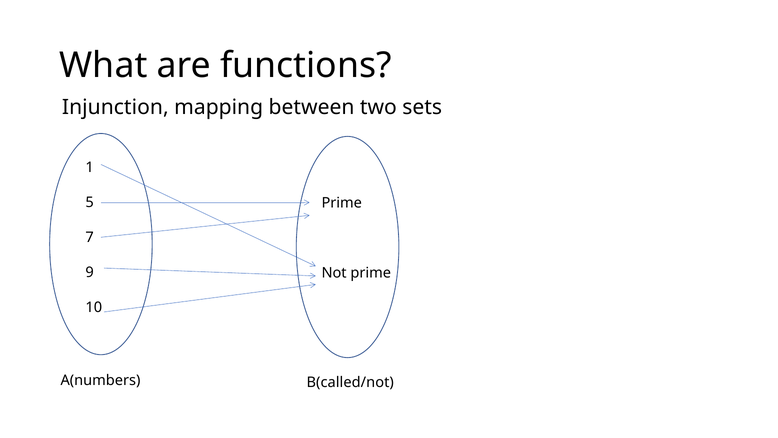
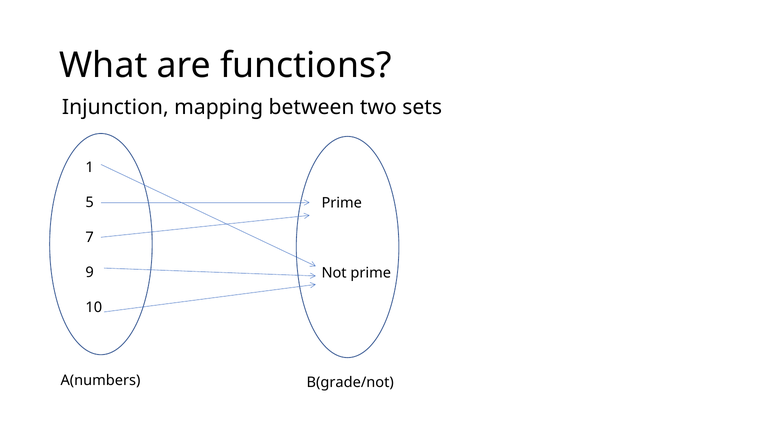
B(called/not: B(called/not -> B(grade/not
